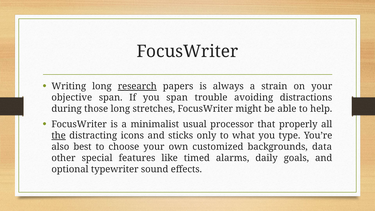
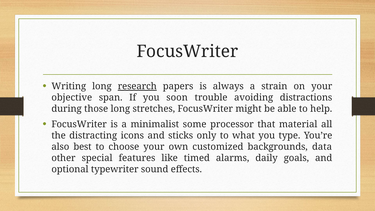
you span: span -> soon
usual: usual -> some
properly: properly -> material
the underline: present -> none
